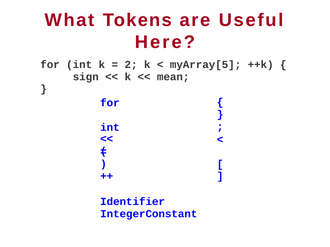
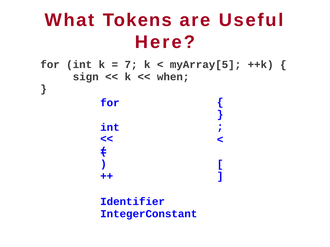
2: 2 -> 7
mean: mean -> when
